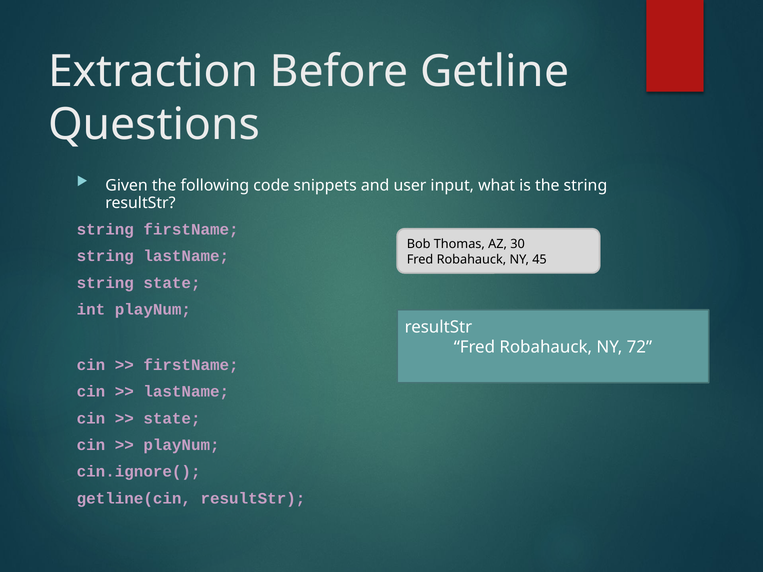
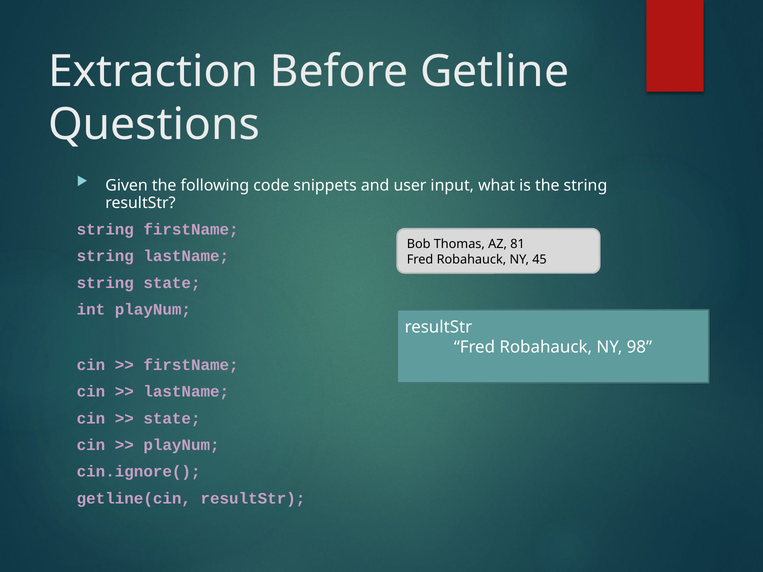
30: 30 -> 81
72: 72 -> 98
